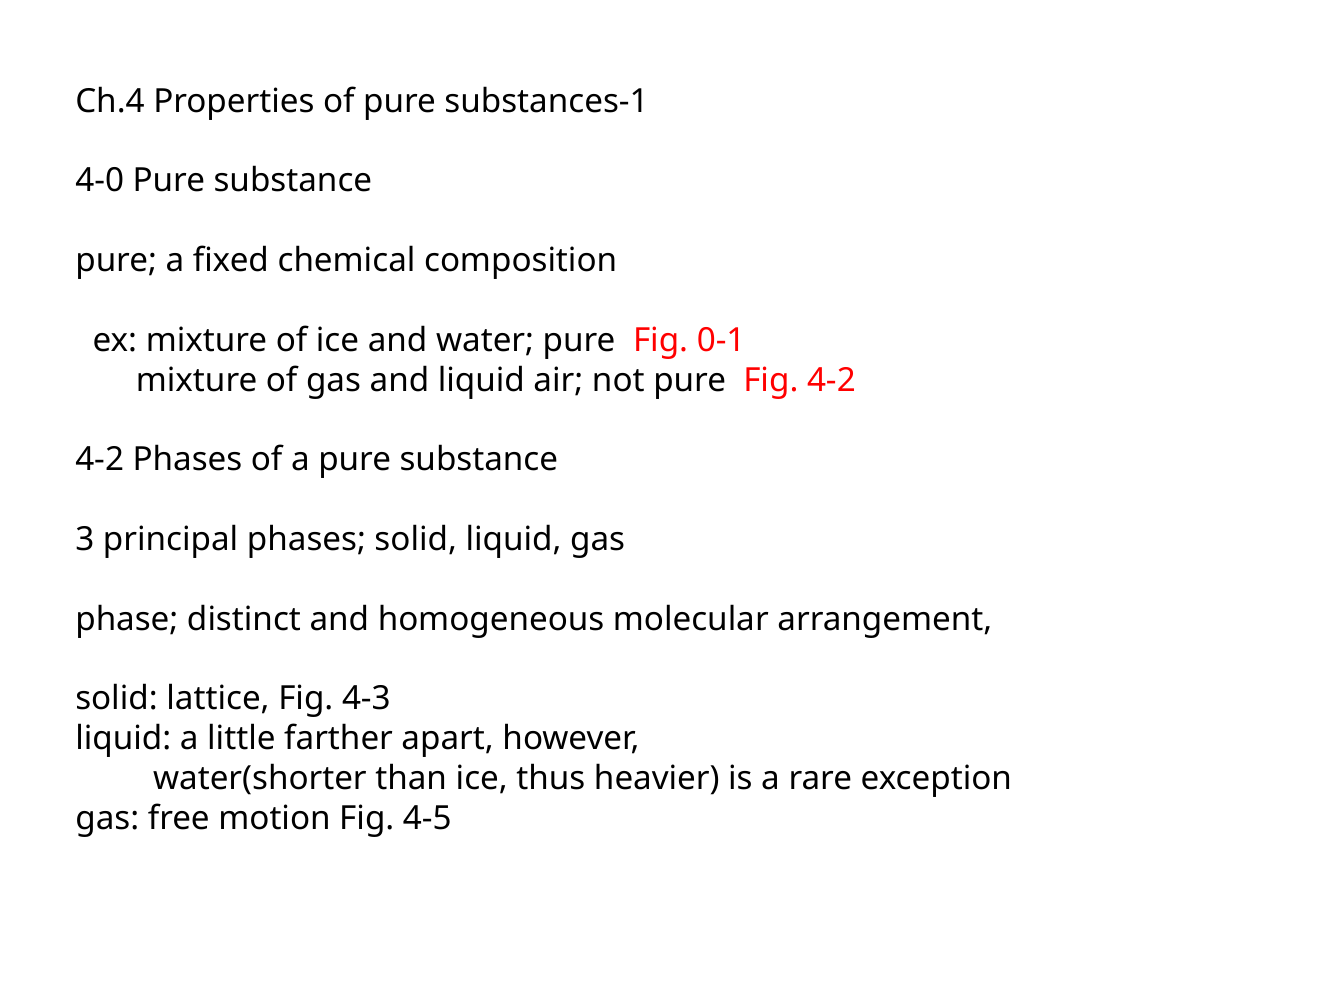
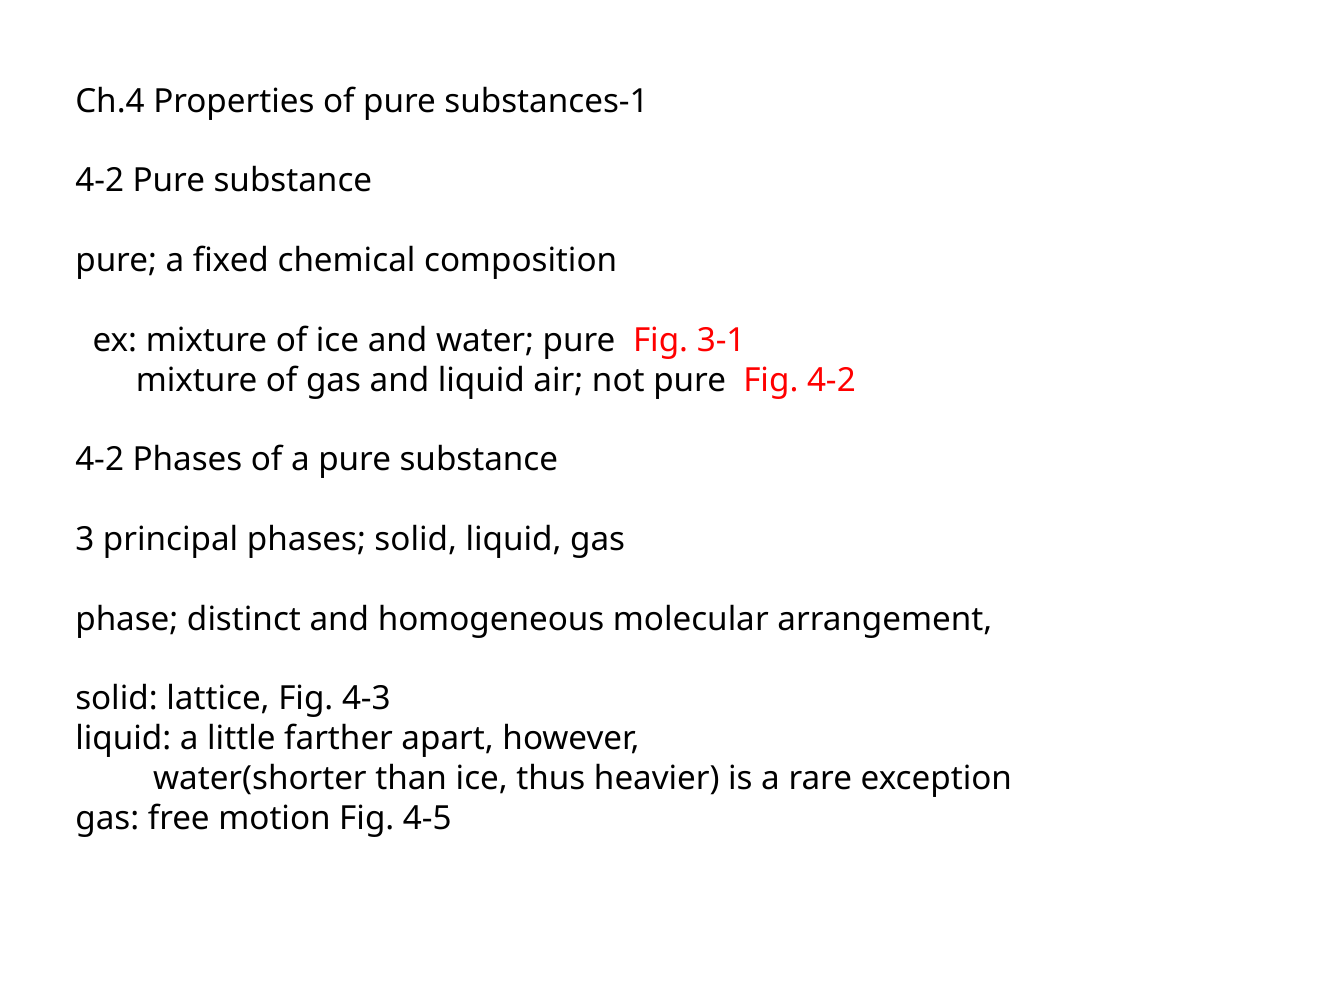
4-0 at (100, 181): 4-0 -> 4-2
0-1: 0-1 -> 3-1
